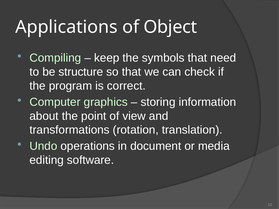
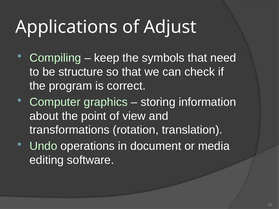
Object: Object -> Adjust
